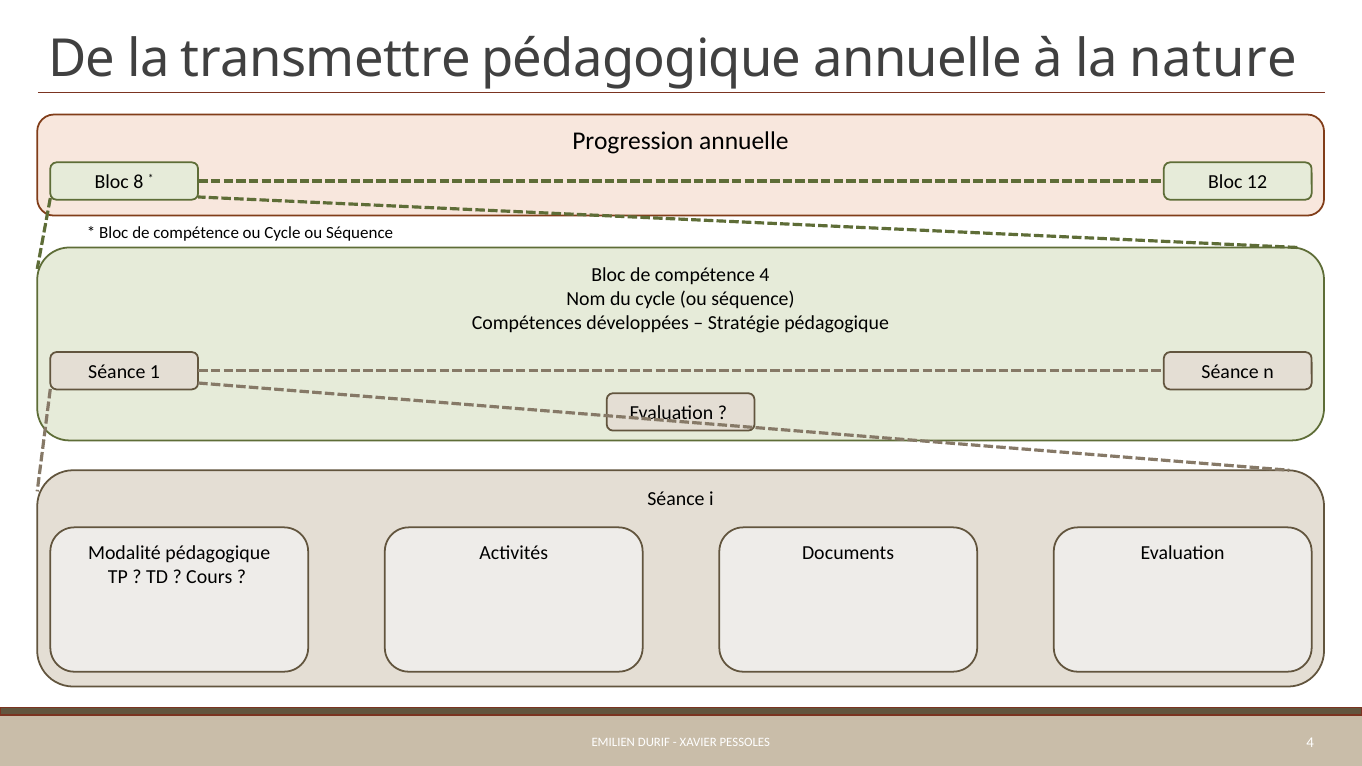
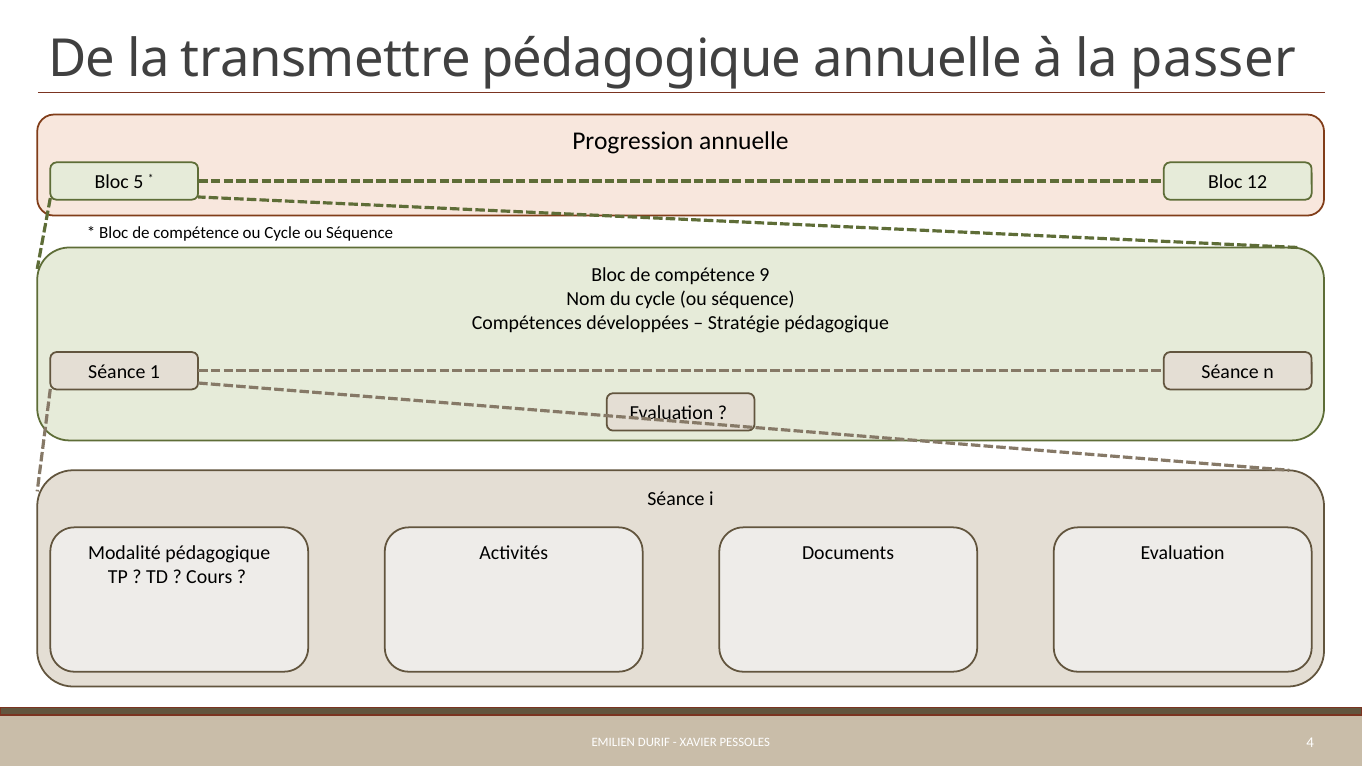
nature: nature -> passer
8: 8 -> 5
compétence 4: 4 -> 9
